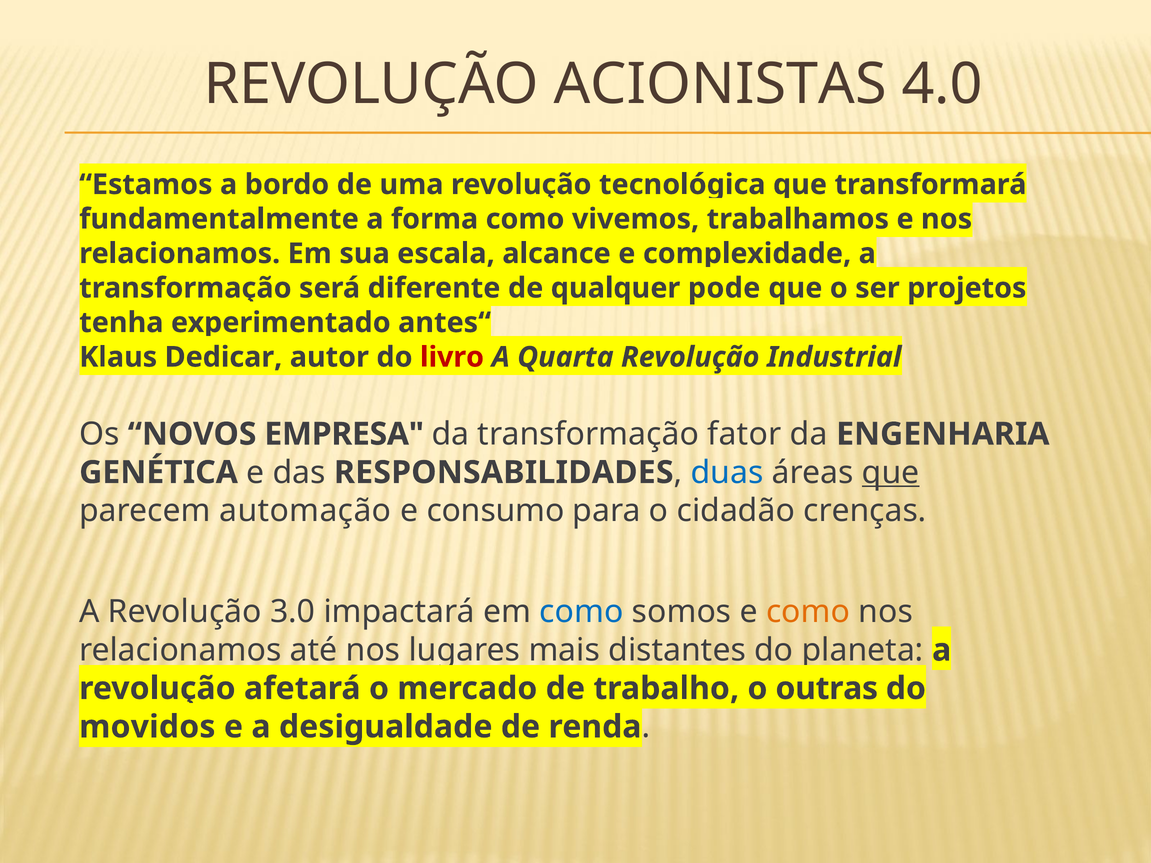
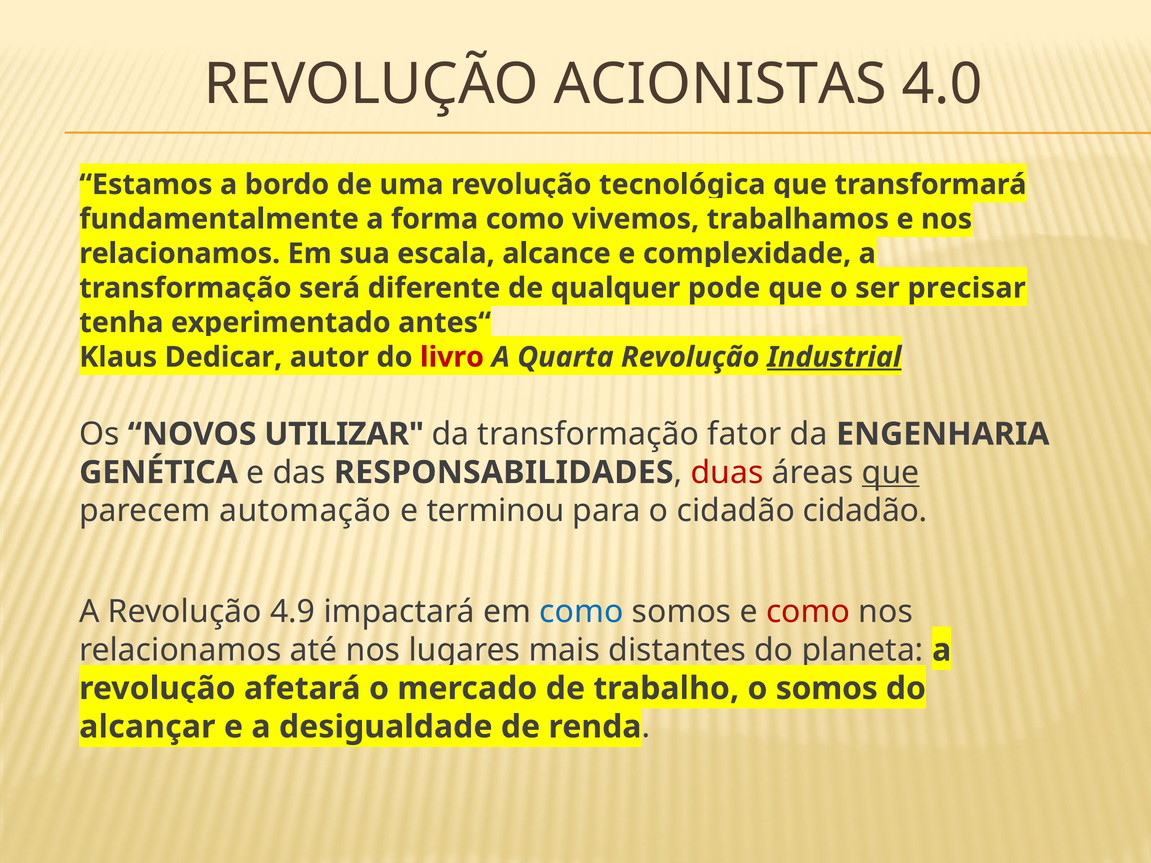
projetos: projetos -> precisar
Industrial underline: none -> present
EMPRESA: EMPRESA -> UTILIZAR
duas colour: blue -> red
consumo: consumo -> terminou
cidadão crenças: crenças -> cidadão
3.0: 3.0 -> 4.9
como at (808, 612) colour: orange -> red
o outras: outras -> somos
movidos: movidos -> alcançar
